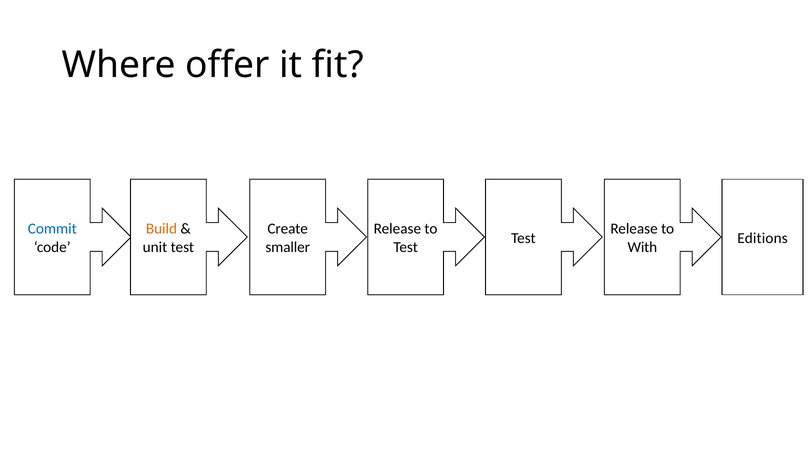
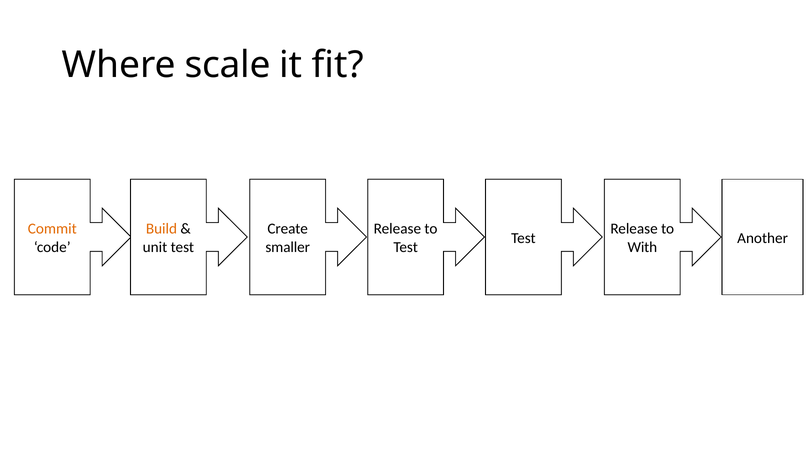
offer: offer -> scale
Commit colour: blue -> orange
Editions: Editions -> Another
